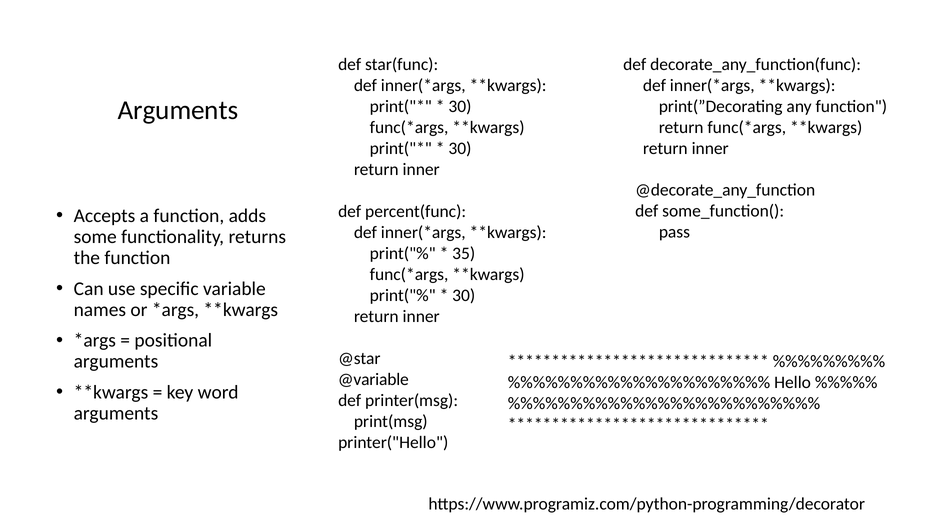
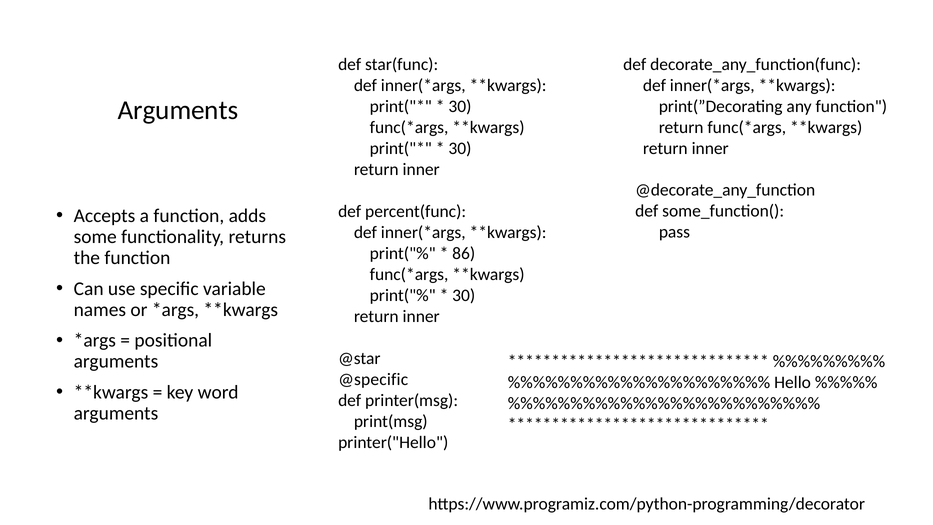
35: 35 -> 86
@variable: @variable -> @specific
